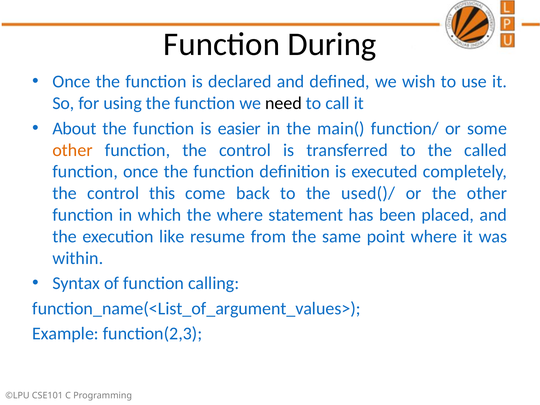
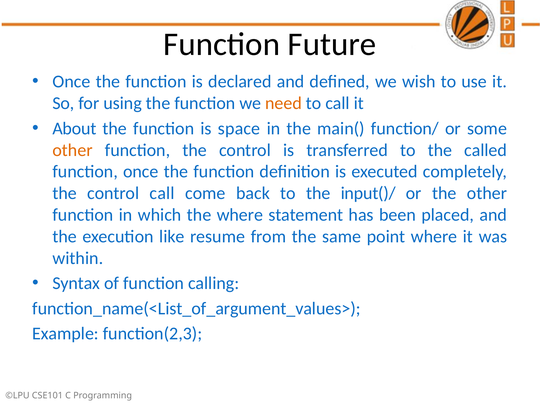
During: During -> Future
need colour: black -> orange
easier: easier -> space
control this: this -> call
used()/: used()/ -> input()/
